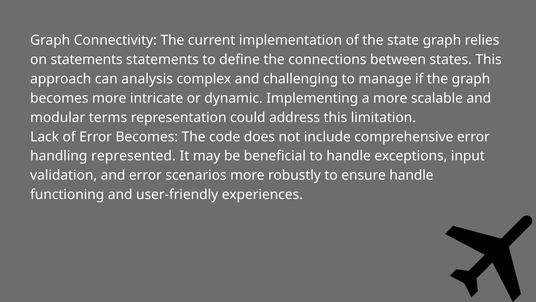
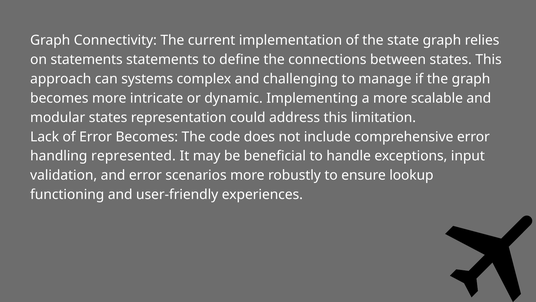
analysis: analysis -> systems
modular terms: terms -> states
ensure handle: handle -> lookup
